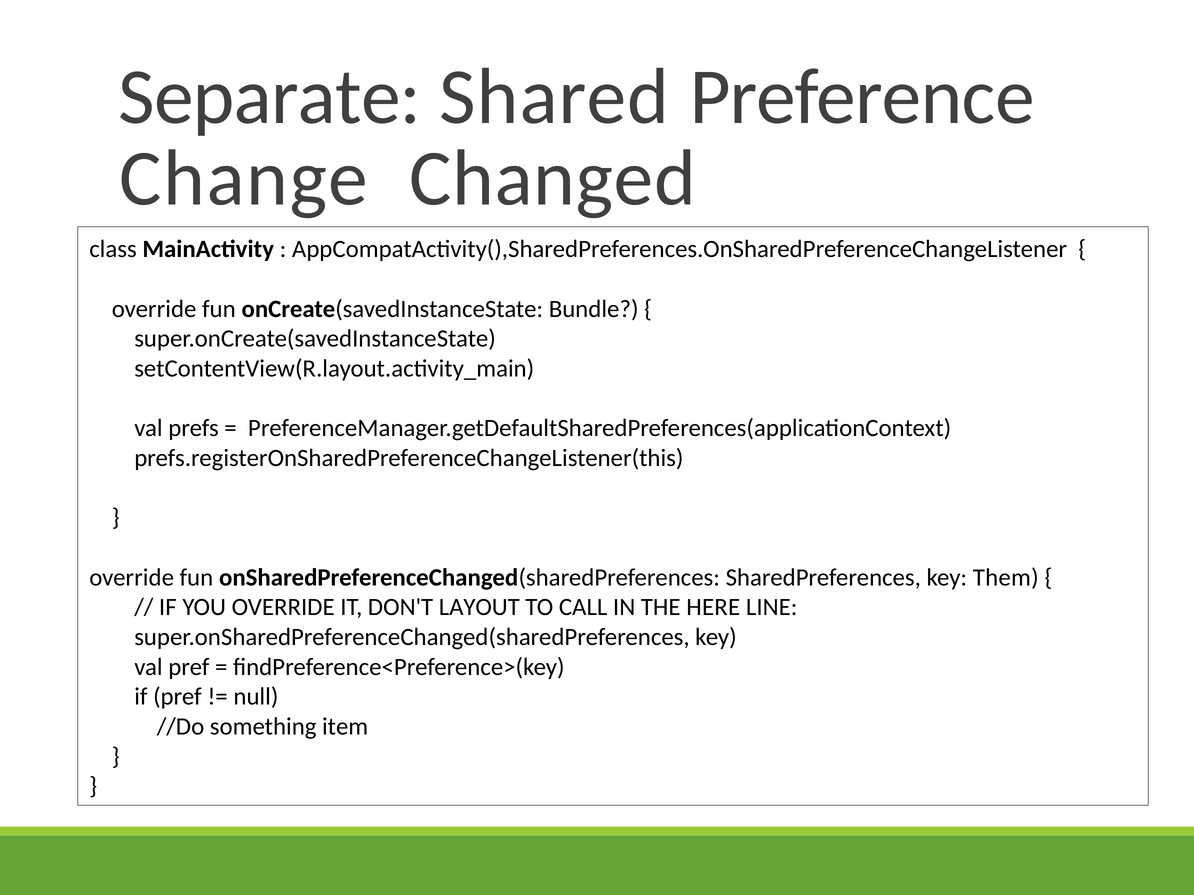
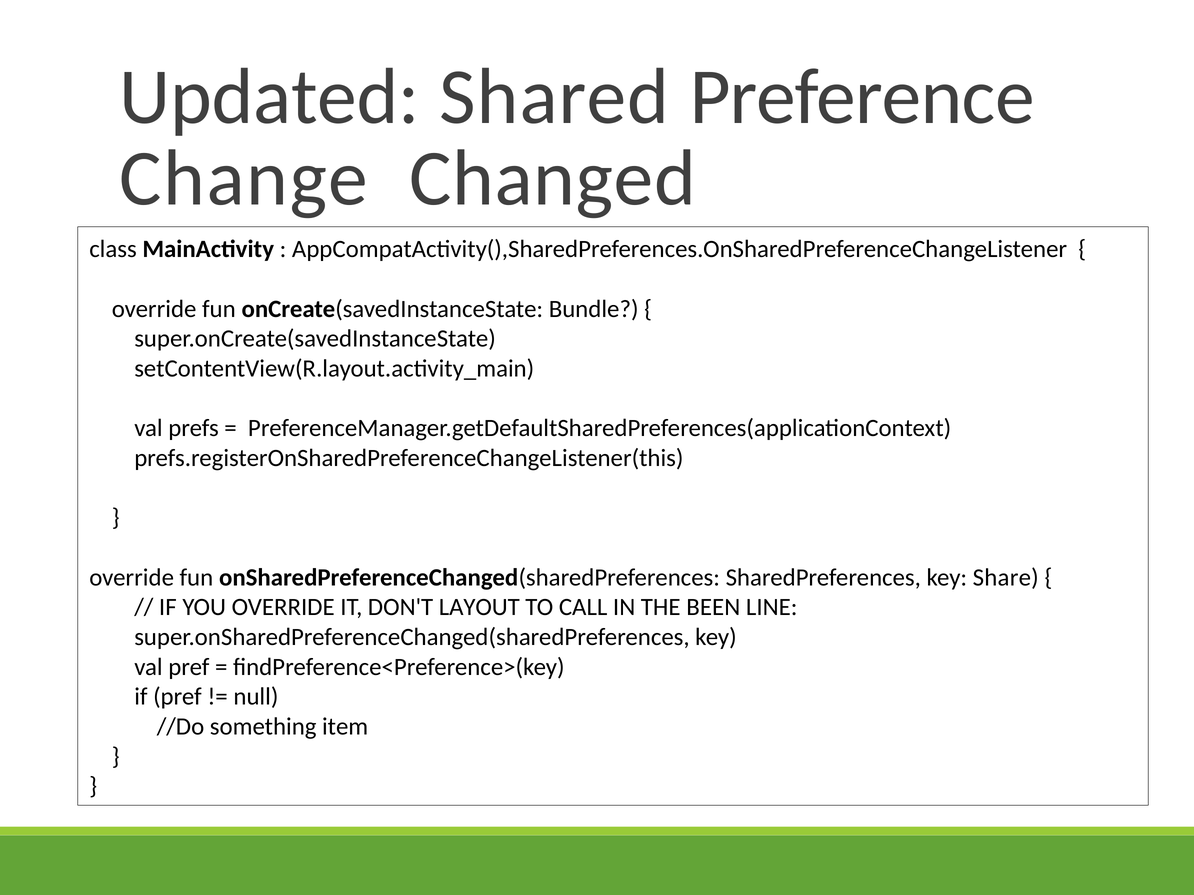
Separate: Separate -> Updated
Them: Them -> Share
HERE: HERE -> BEEN
